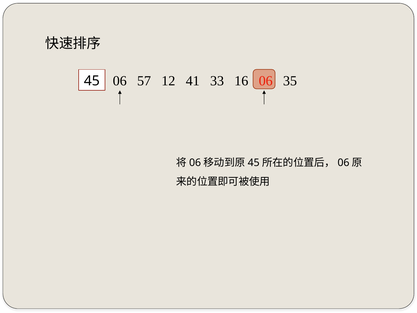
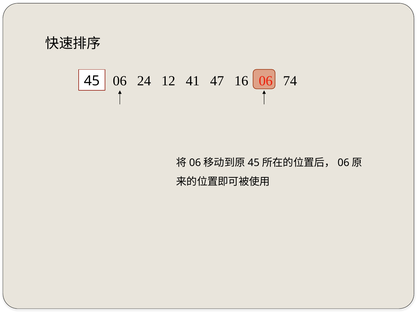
57: 57 -> 24
33: 33 -> 47
35: 35 -> 74
